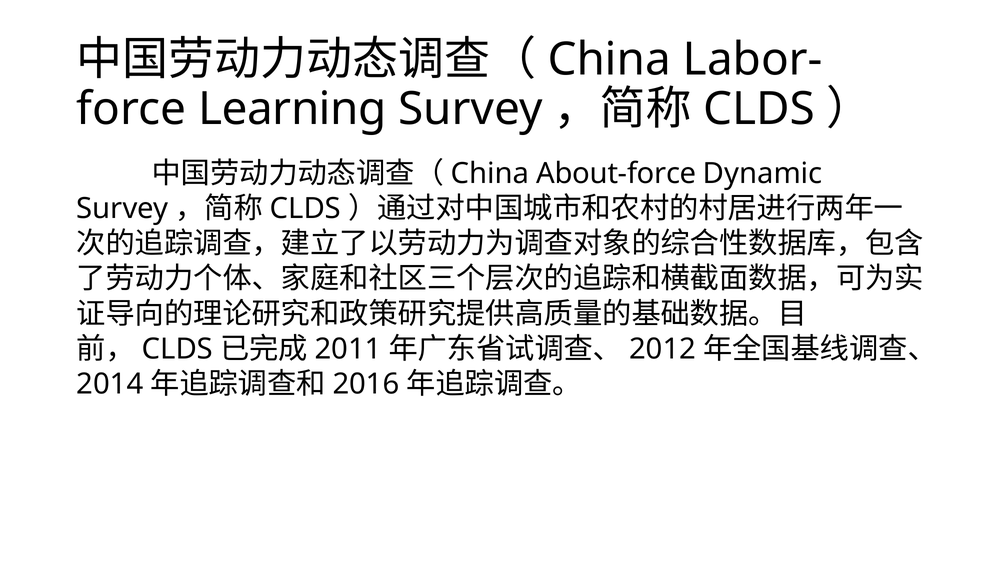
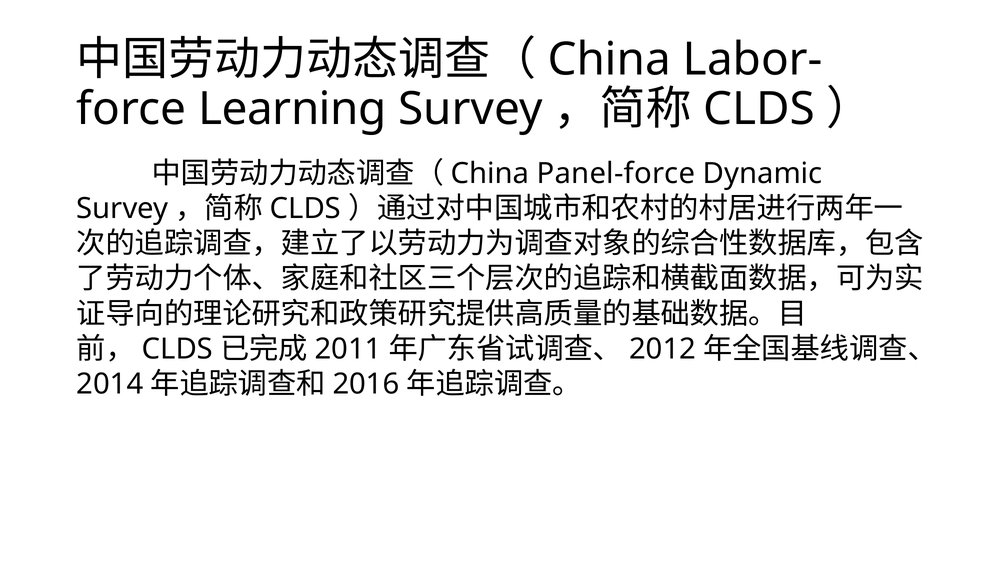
About-force: About-force -> Panel-force
